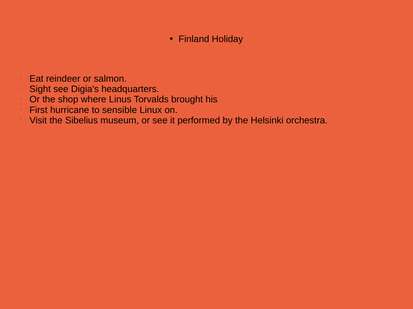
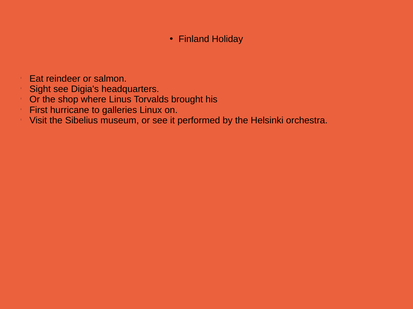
sensible: sensible -> galleries
